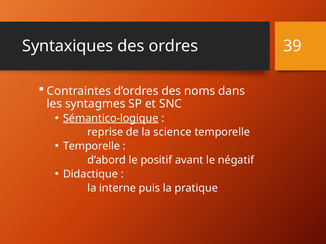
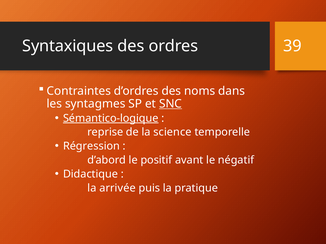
SNC underline: none -> present
Temporelle at (92, 146): Temporelle -> Régression
interne: interne -> arrivée
